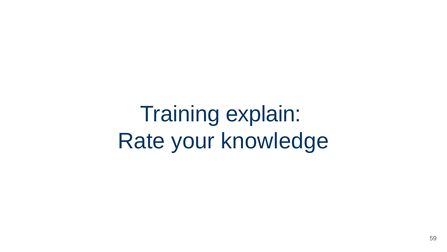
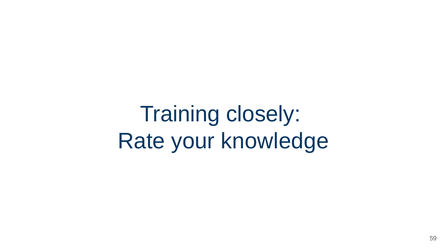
explain: explain -> closely
